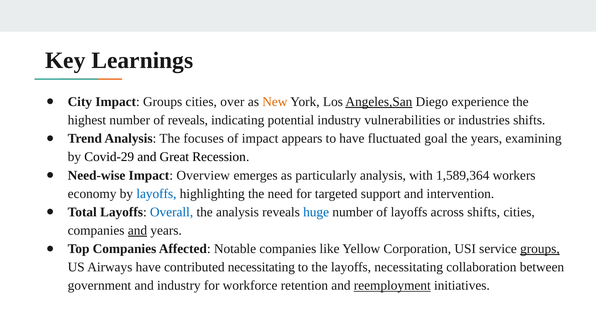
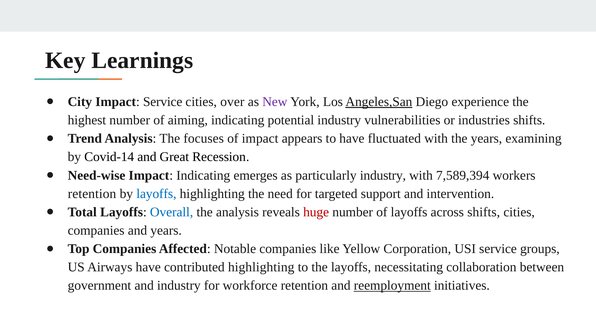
Impact Groups: Groups -> Service
New colour: orange -> purple
of reveals: reveals -> aiming
fluctuated goal: goal -> with
Covid-29: Covid-29 -> Covid-14
Impact Overview: Overview -> Indicating
particularly analysis: analysis -> industry
1,589,364: 1,589,364 -> 7,589,394
economy at (92, 194): economy -> retention
huge colour: blue -> red
and at (137, 231) underline: present -> none
groups at (540, 249) underline: present -> none
contributed necessitating: necessitating -> highlighting
